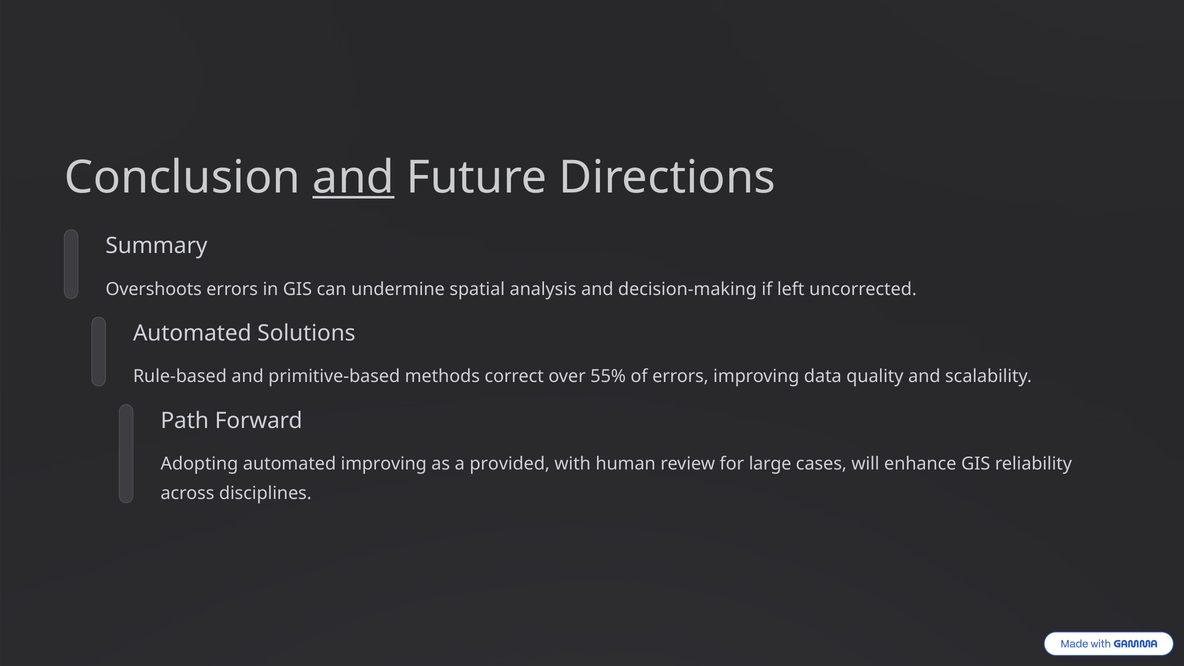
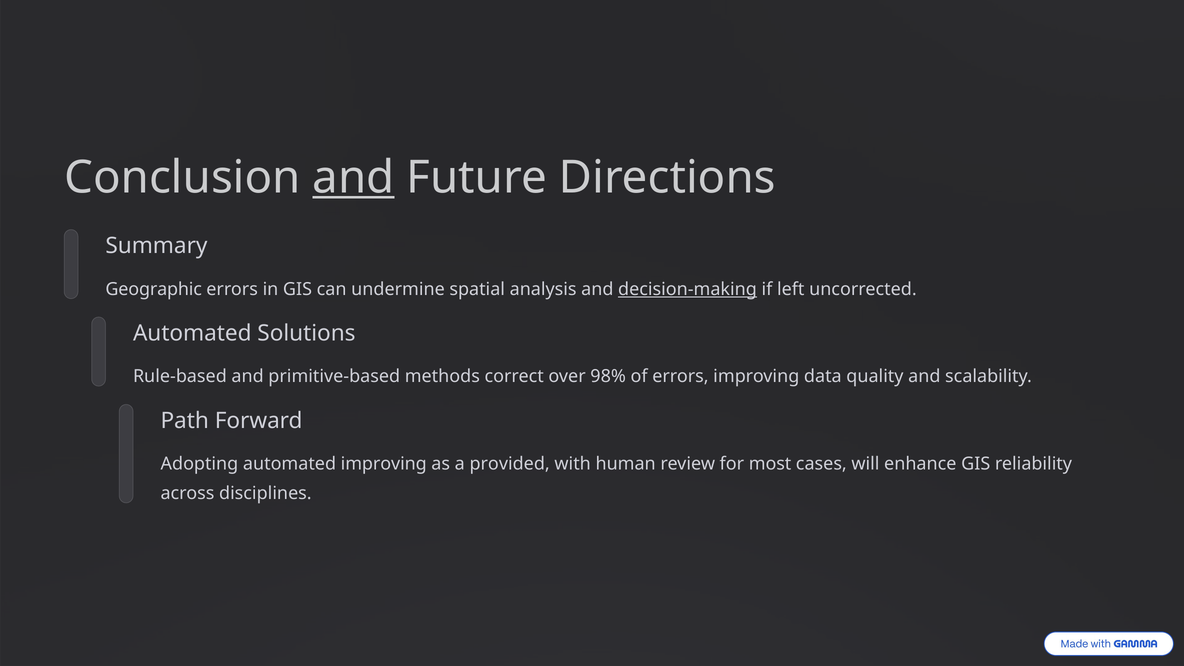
Overshoots: Overshoots -> Geographic
decision-making underline: none -> present
55%: 55% -> 98%
large: large -> most
